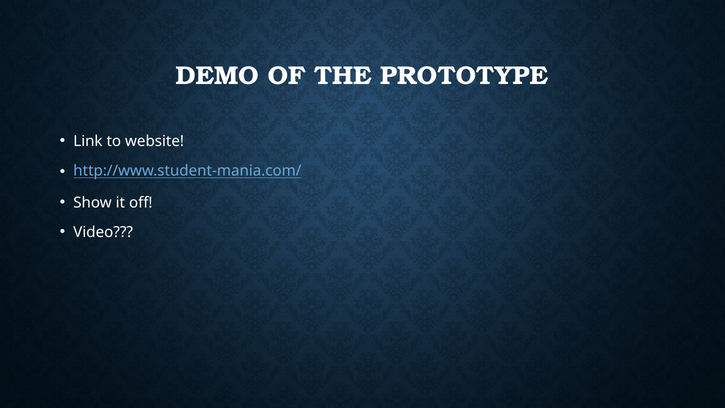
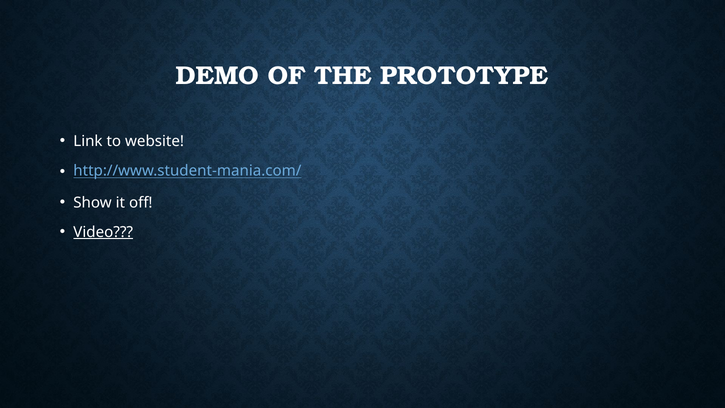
Video underline: none -> present
